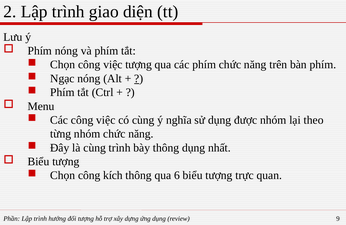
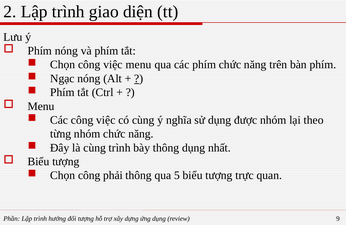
việc tượng: tượng -> menu
kích: kích -> phải
6: 6 -> 5
